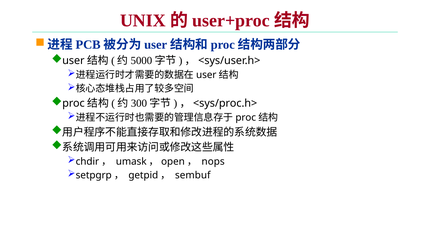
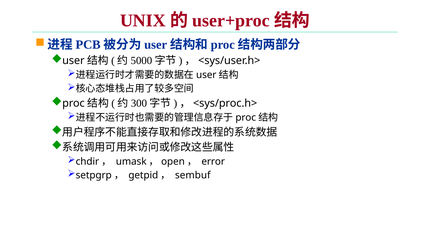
nops: nops -> error
